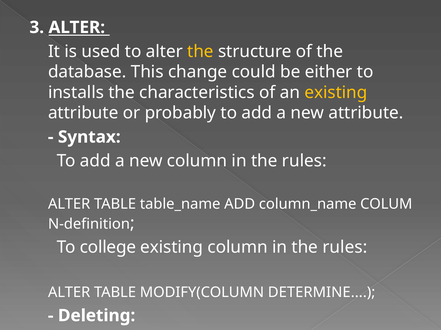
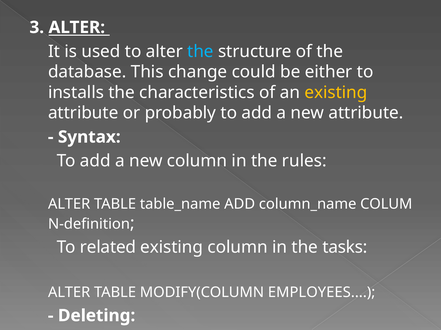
the at (200, 51) colour: yellow -> light blue
college: college -> related
rules at (345, 248): rules -> tasks
DETERMINE: DETERMINE -> EMPLOYEES
